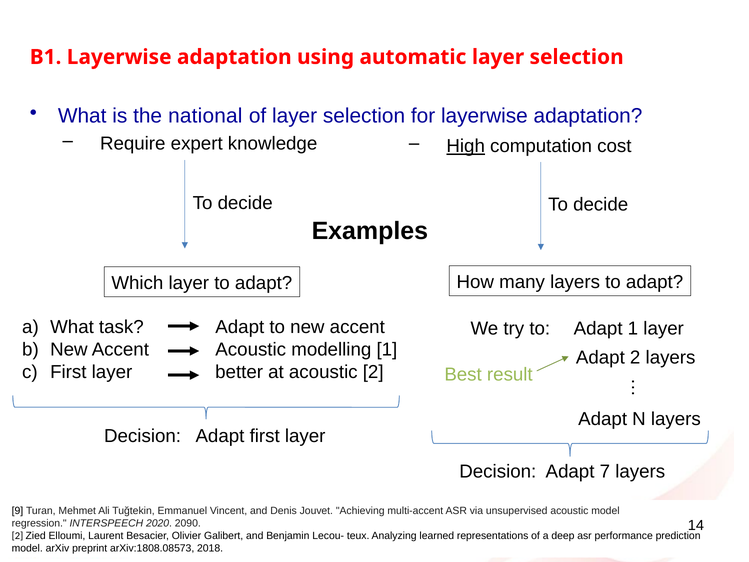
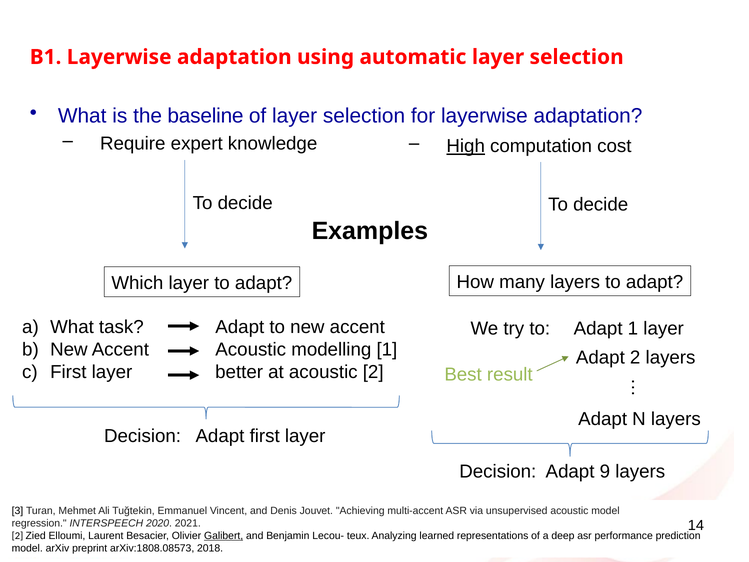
national: national -> baseline
7: 7 -> 9
9: 9 -> 3
2090: 2090 -> 2021
Galibert underline: none -> present
